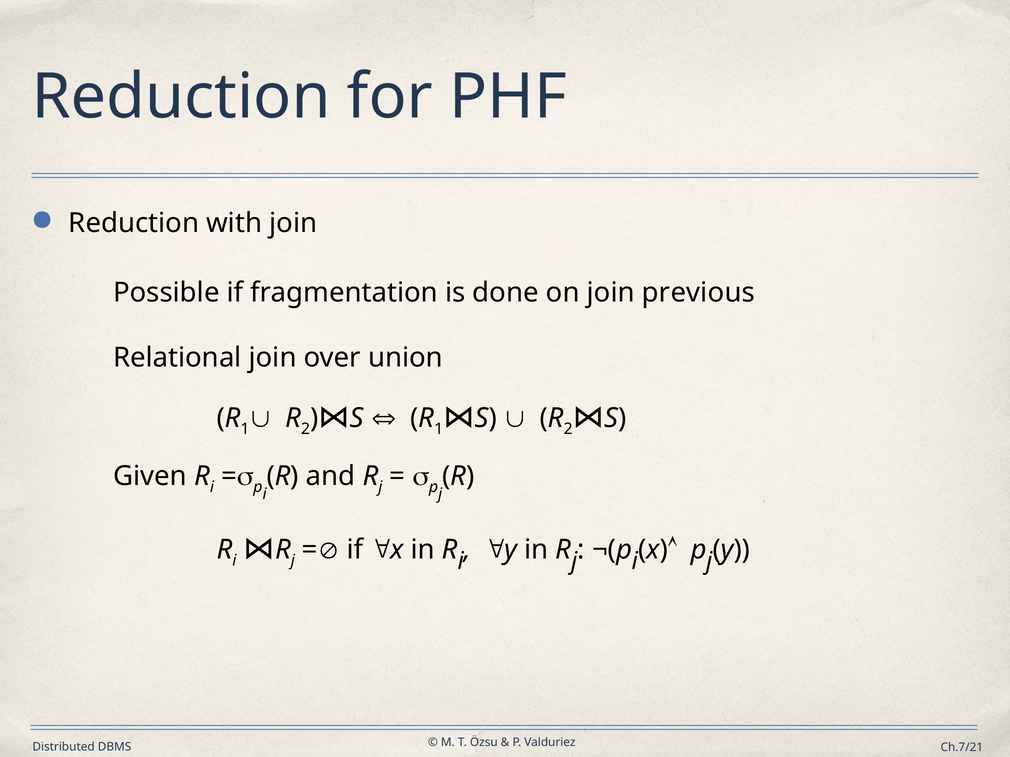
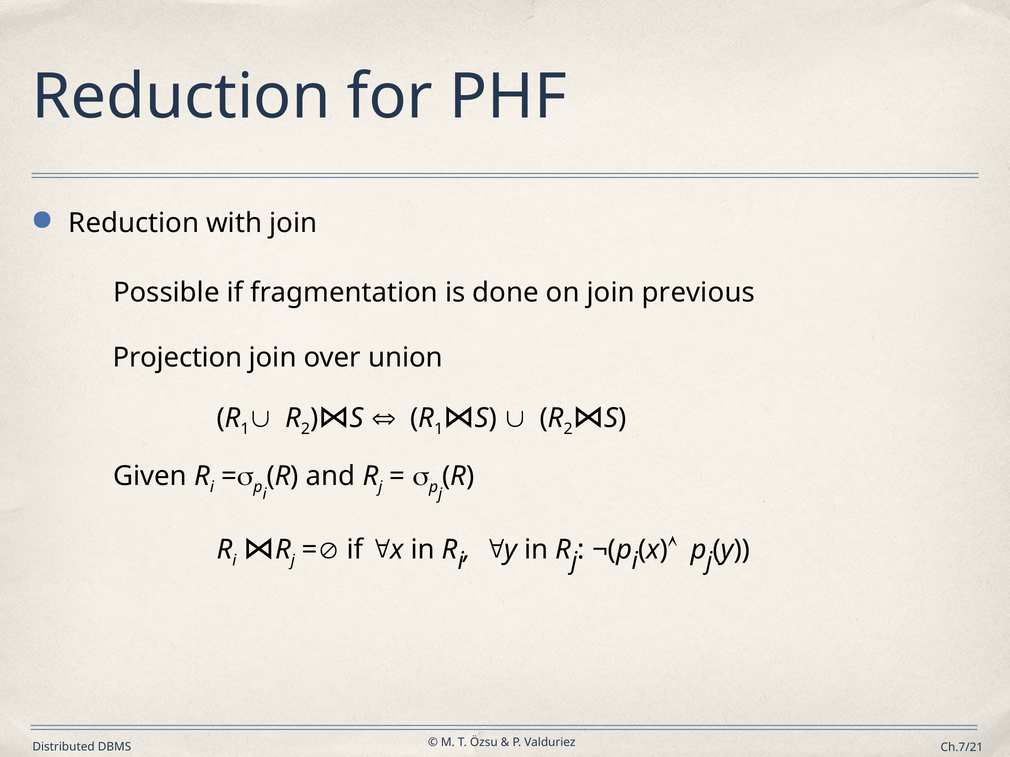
Relational: Relational -> Projection
